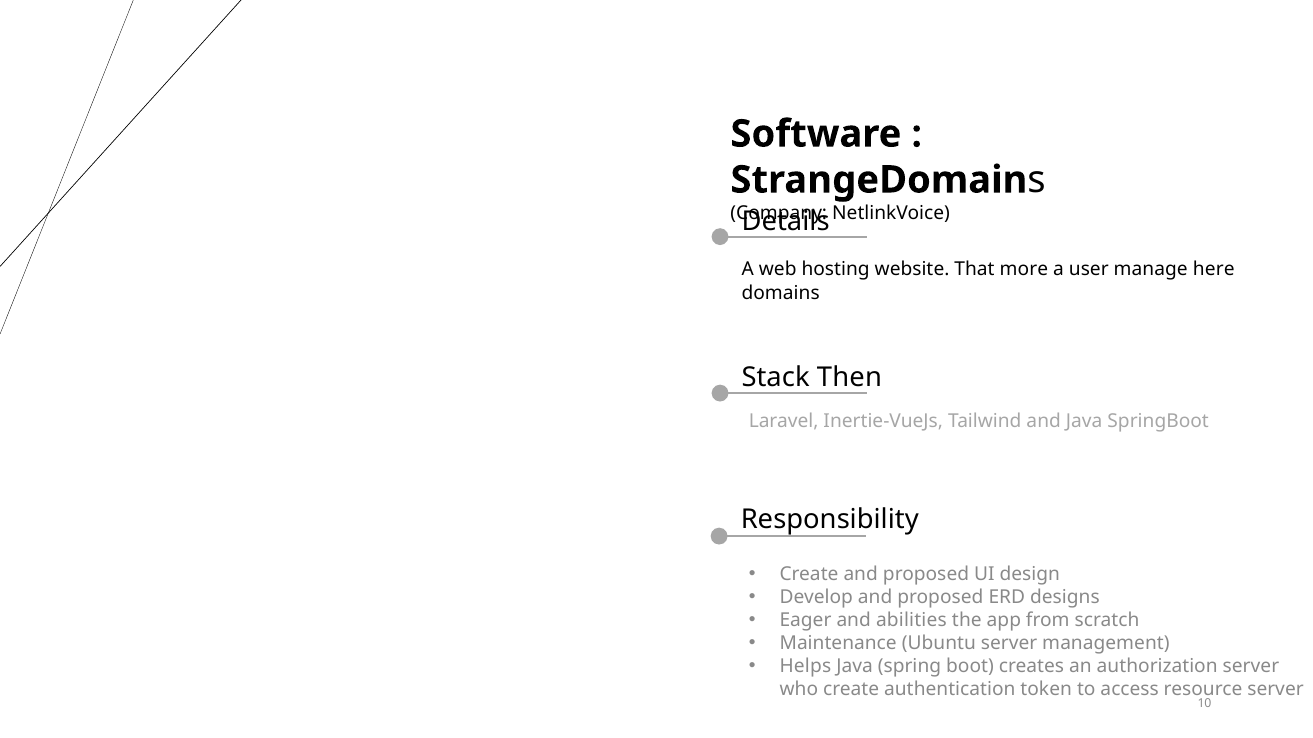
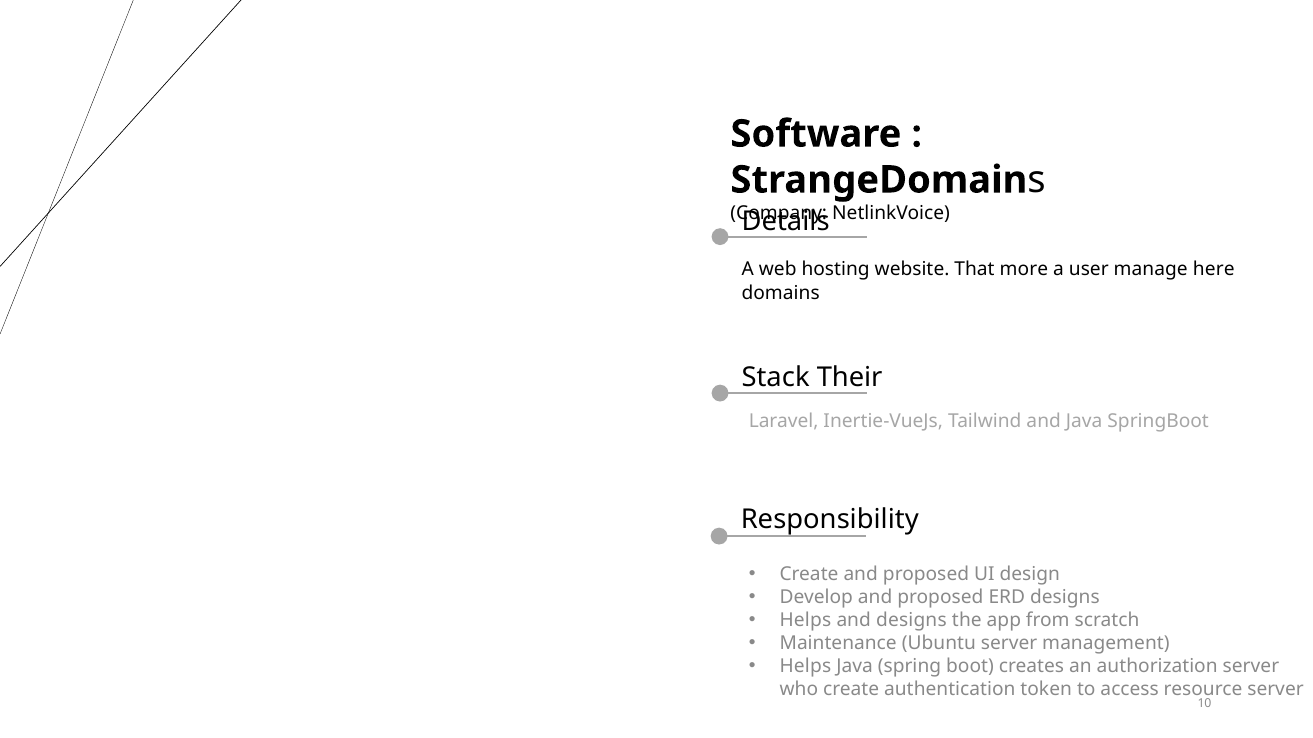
Then: Then -> Their
Eager at (806, 621): Eager -> Helps
and abilities: abilities -> designs
